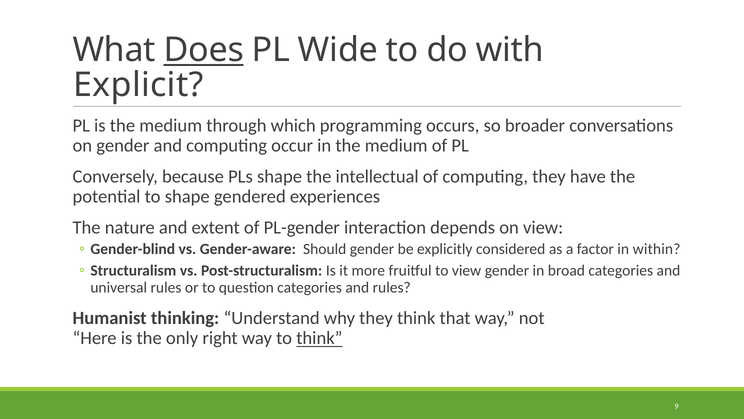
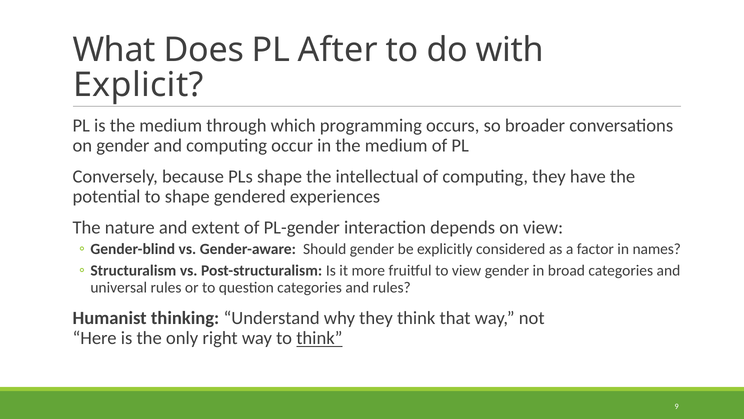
Does underline: present -> none
Wide: Wide -> After
within: within -> names
